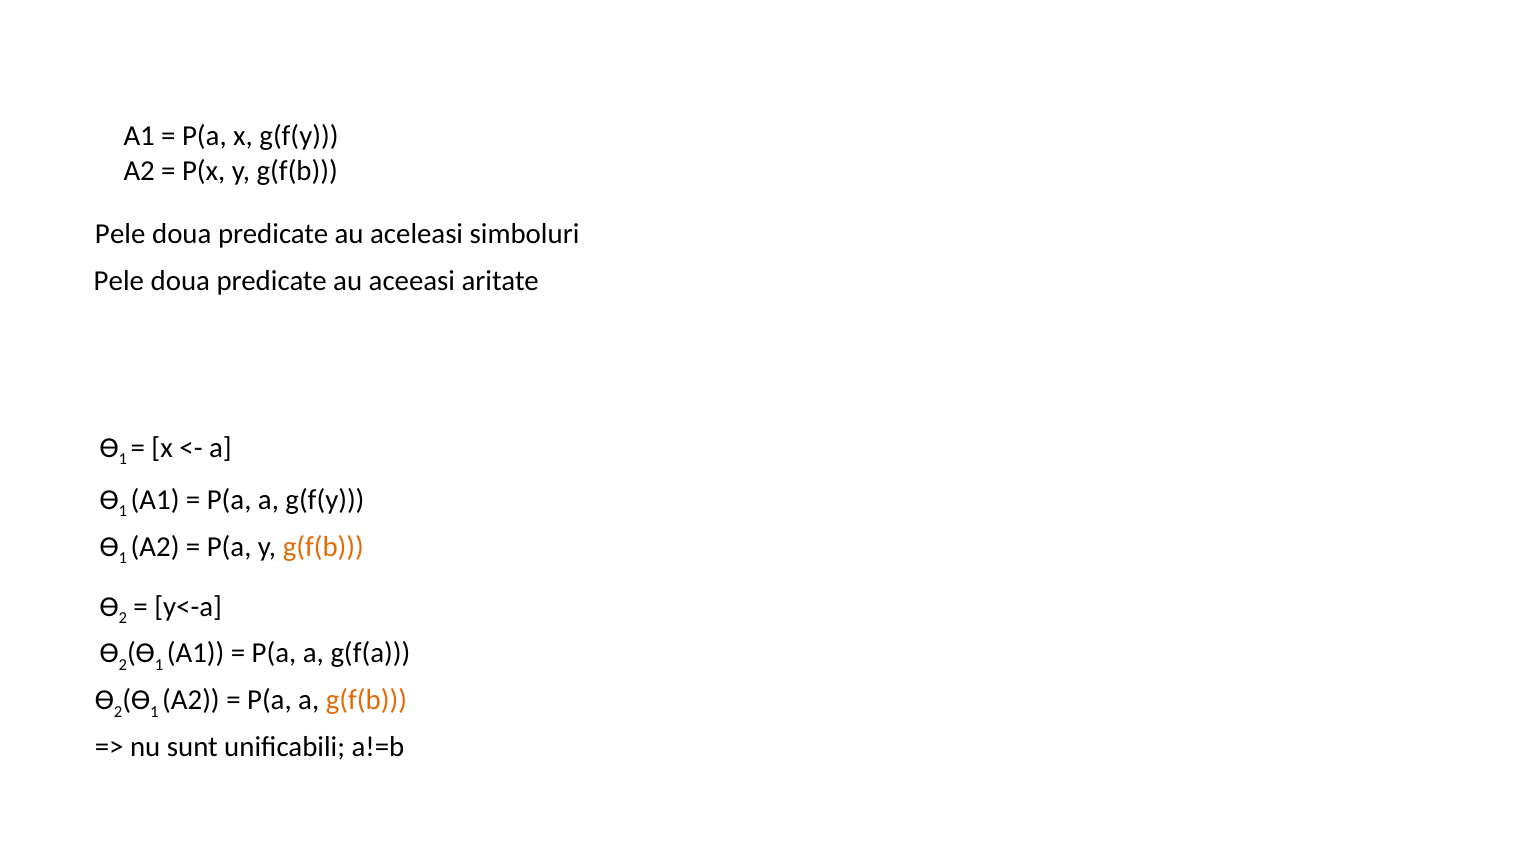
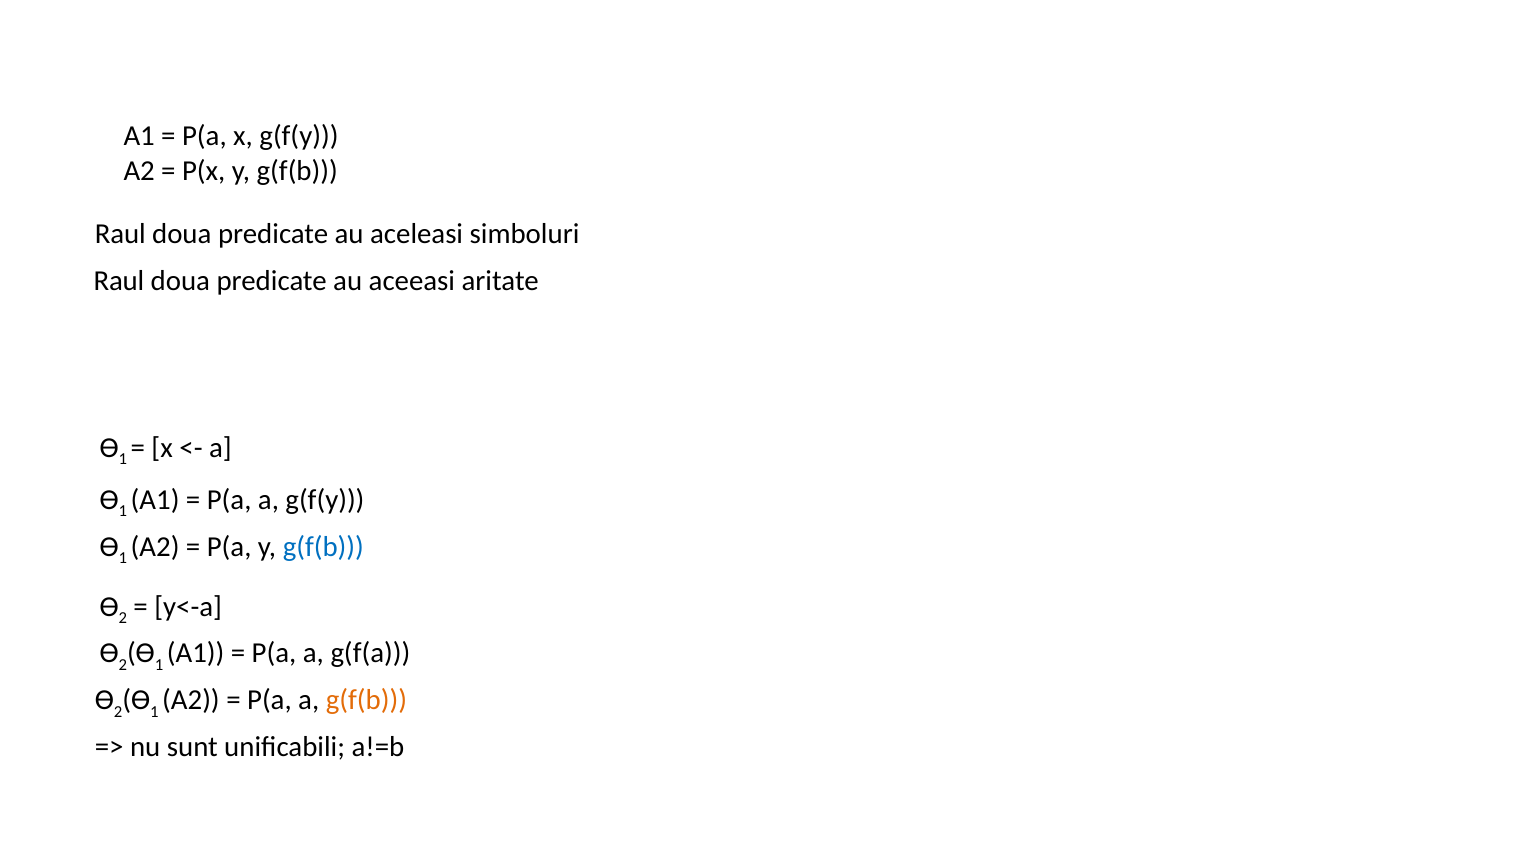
Pele at (120, 234): Pele -> Raul
Pele at (119, 281): Pele -> Raul
g(f(b at (323, 547) colour: orange -> blue
